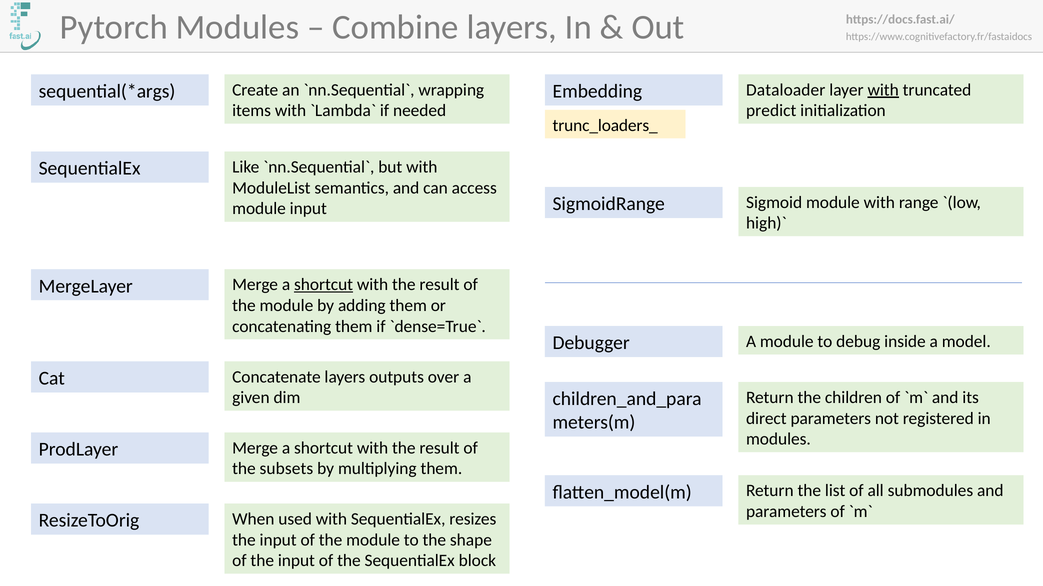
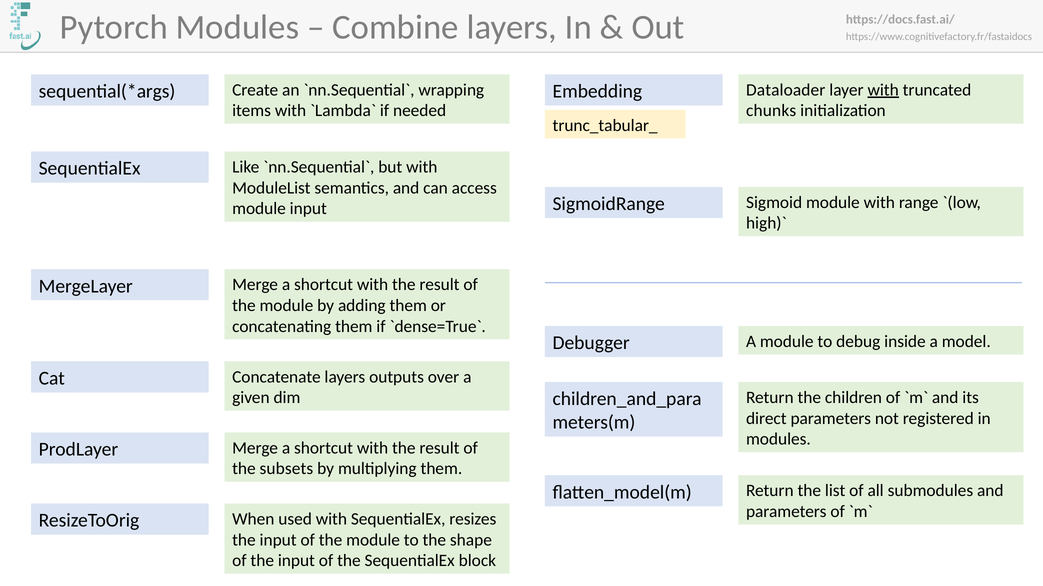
predict: predict -> chunks
trunc_loaders_: trunc_loaders_ -> trunc_tabular_
shortcut at (324, 285) underline: present -> none
